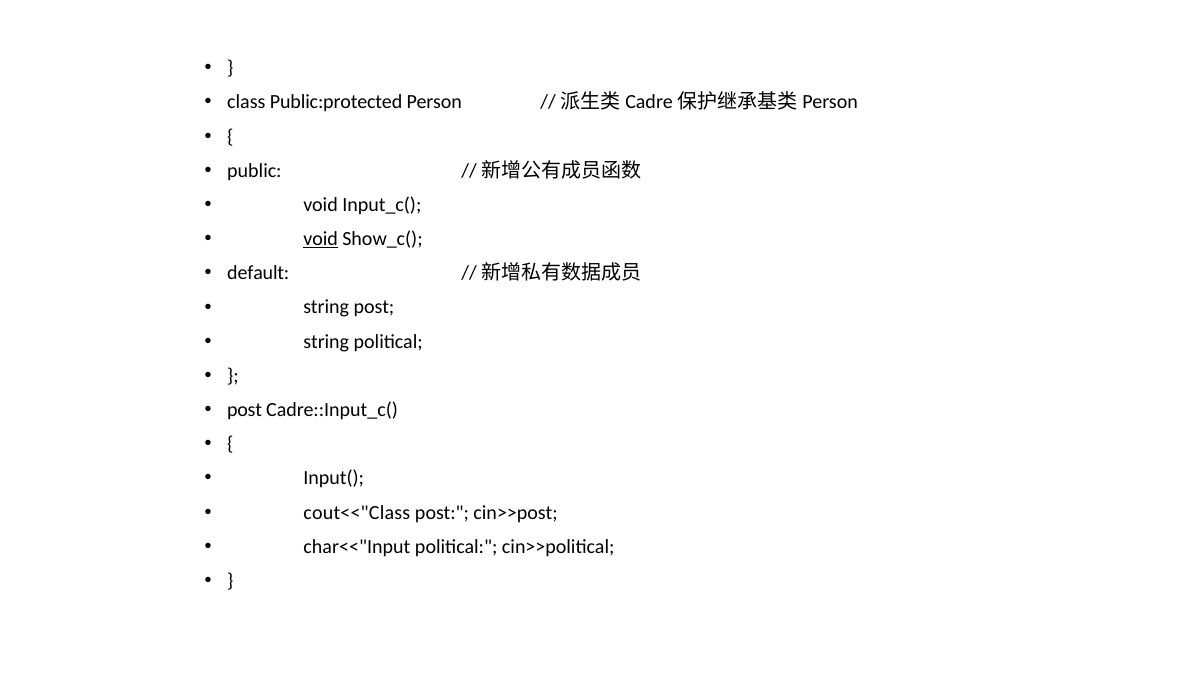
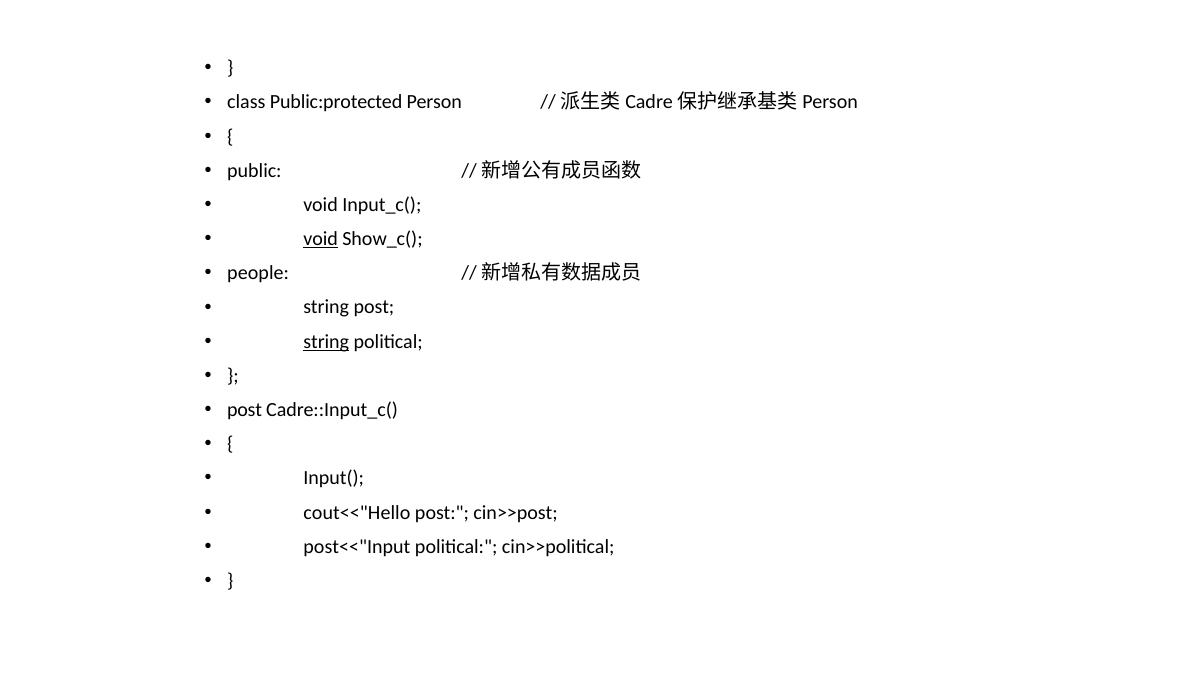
default: default -> people
string at (326, 342) underline: none -> present
cout<<"Class: cout<<"Class -> cout<<"Hello
char<<"Input: char<<"Input -> post<<"Input
